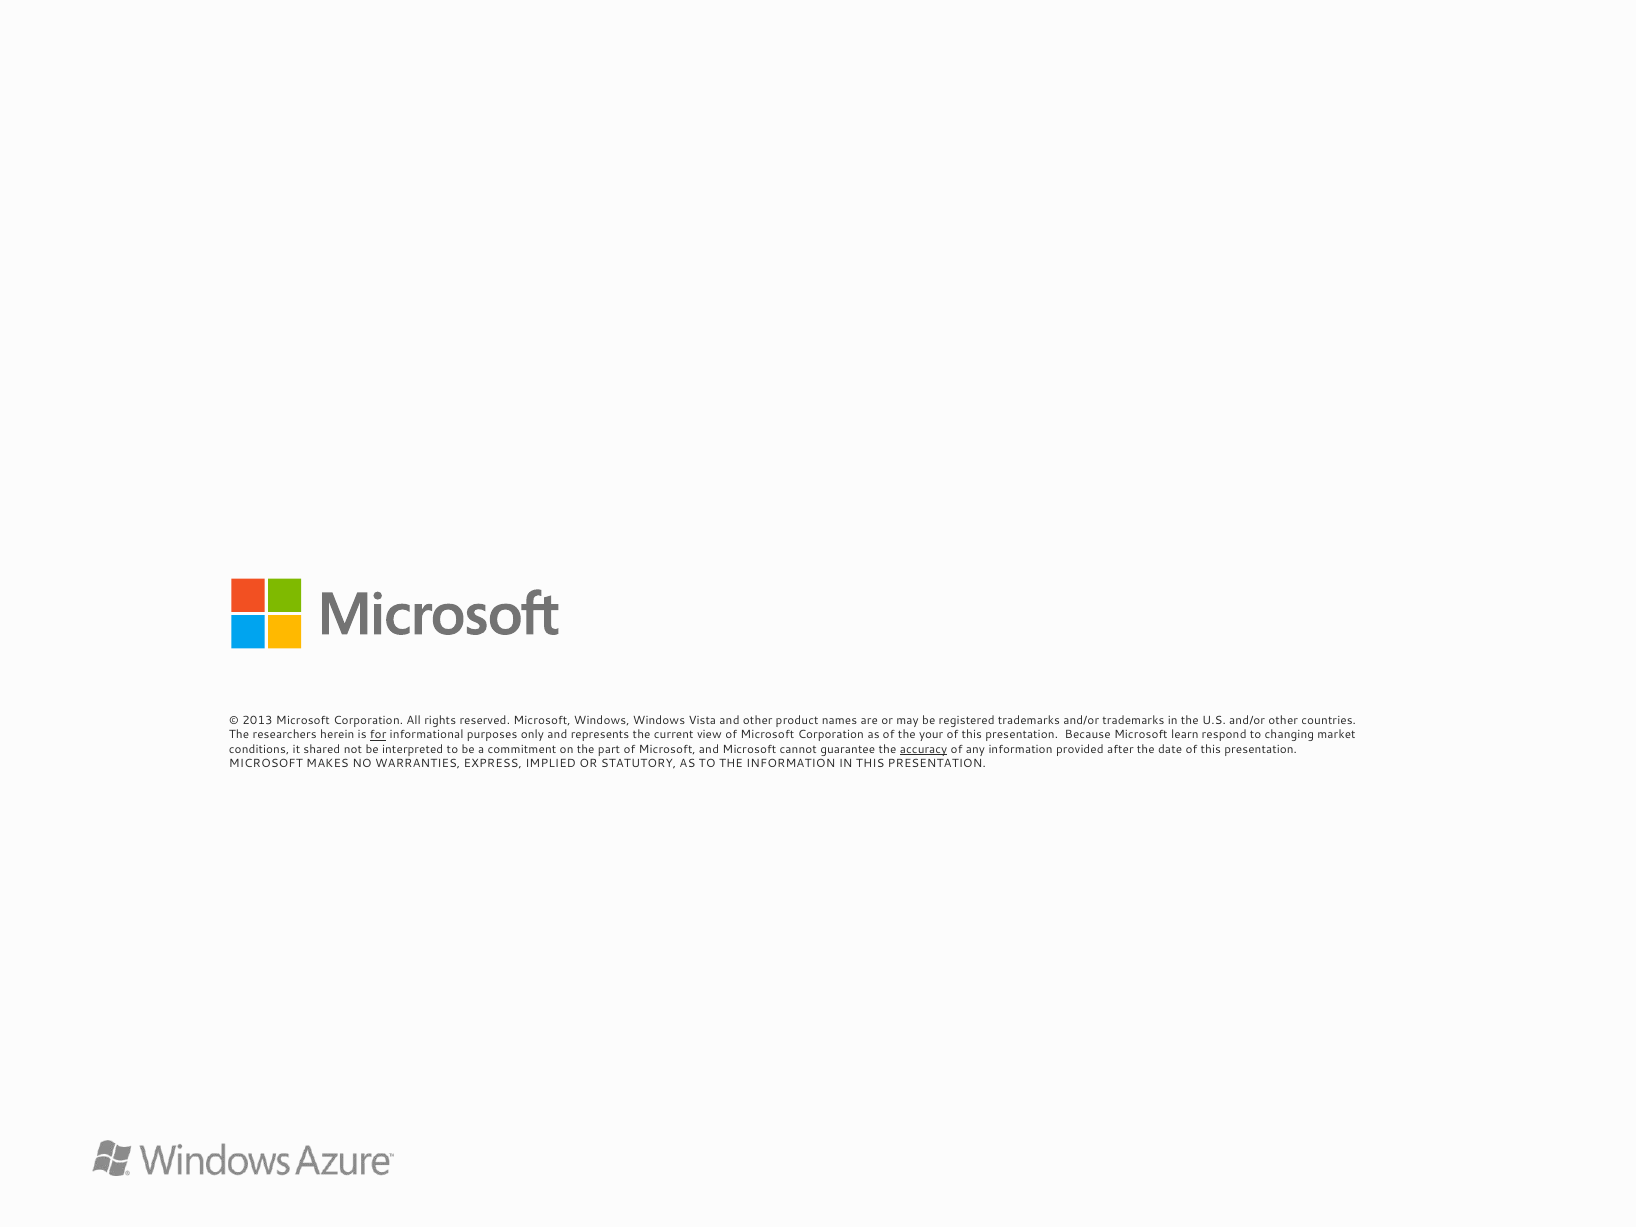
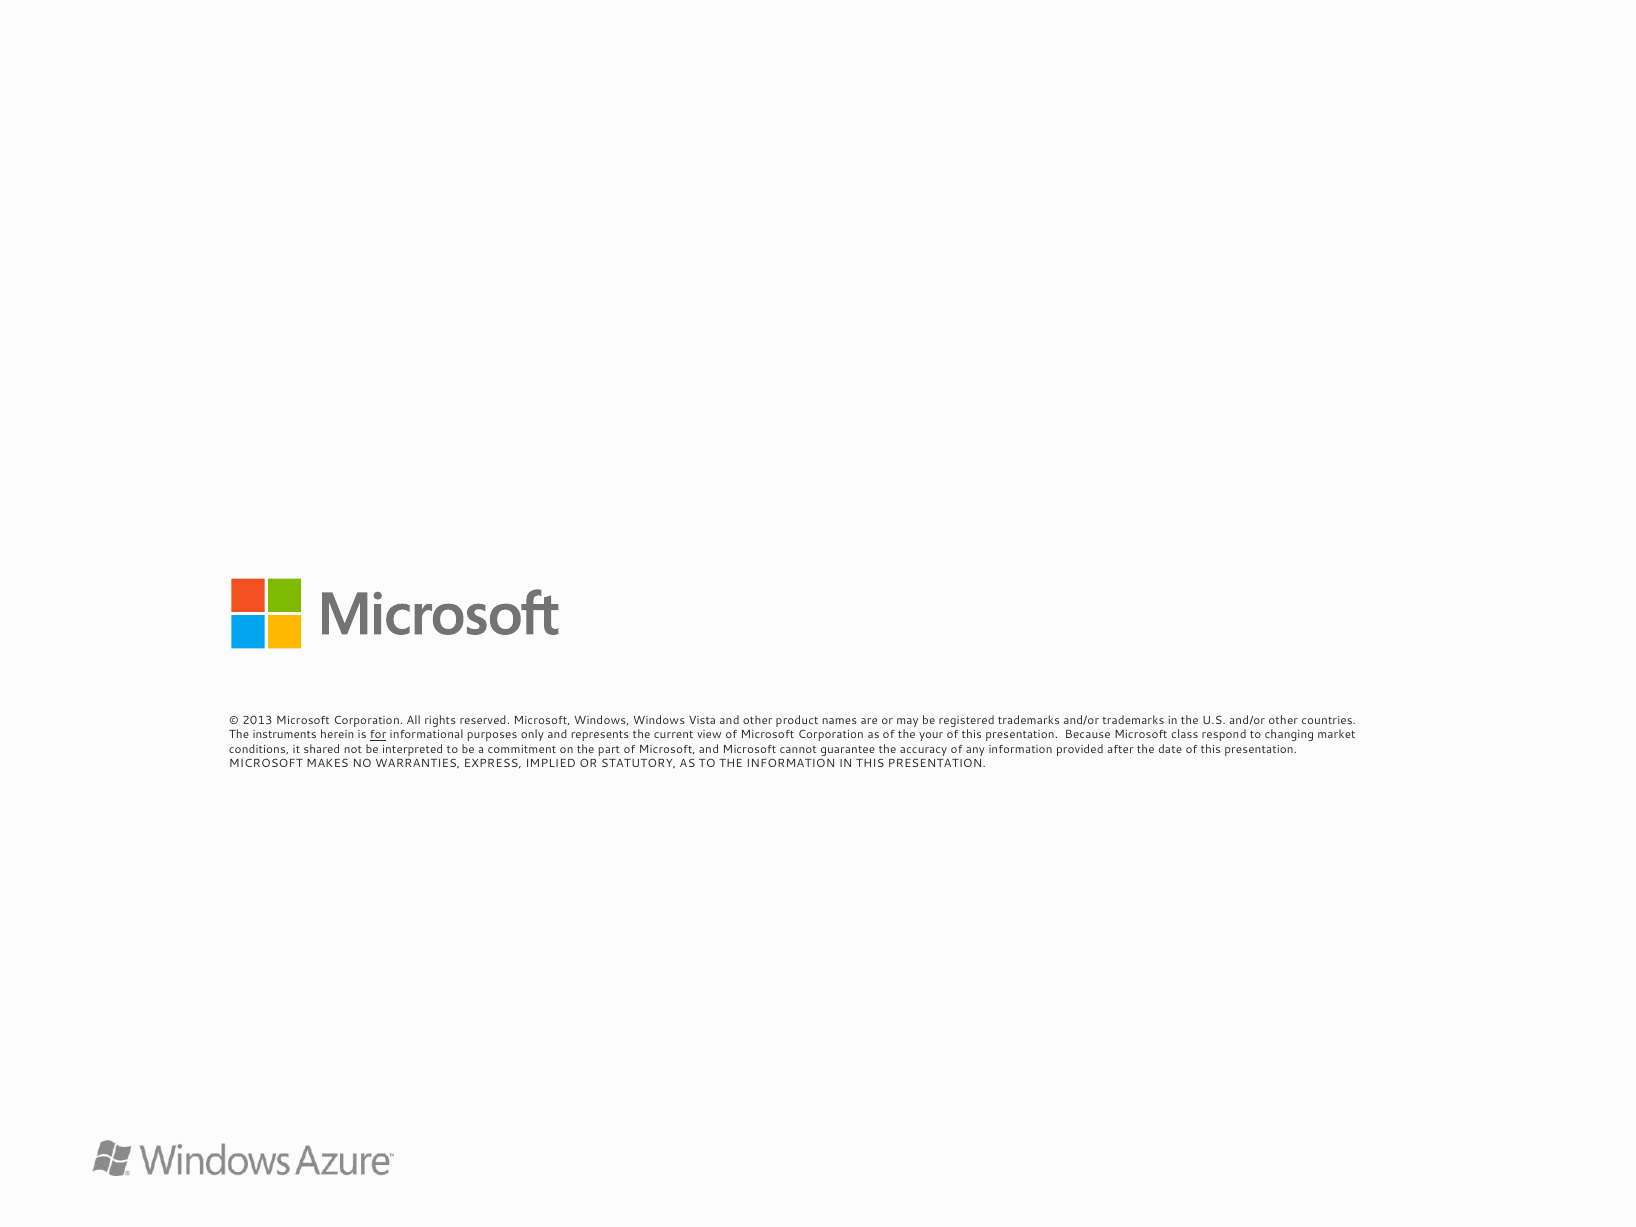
researchers: researchers -> instruments
learn: learn -> class
accuracy underline: present -> none
